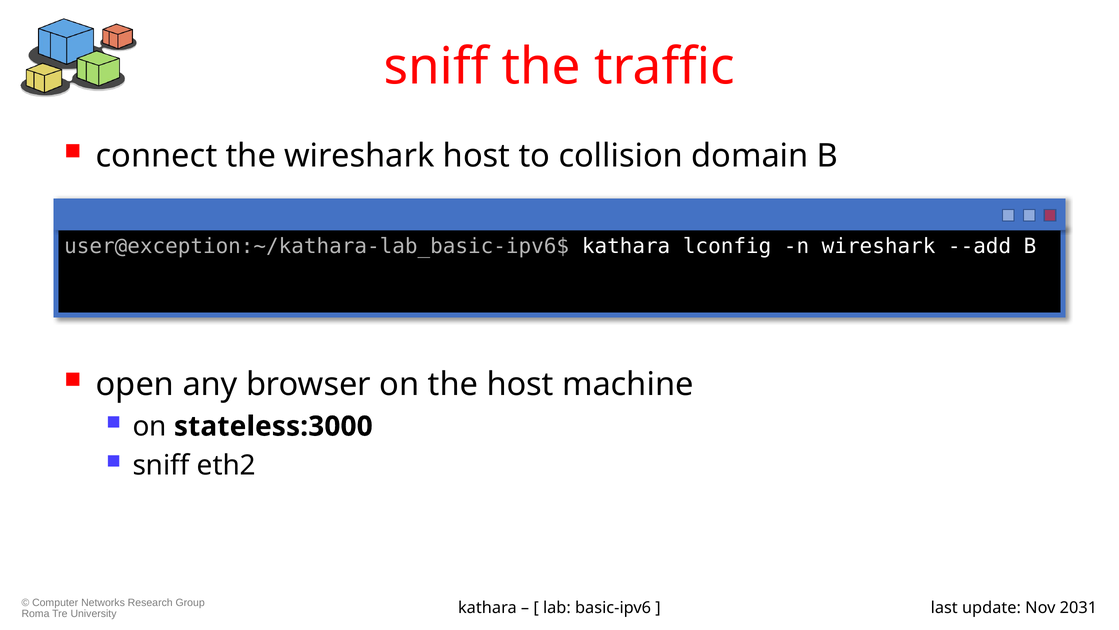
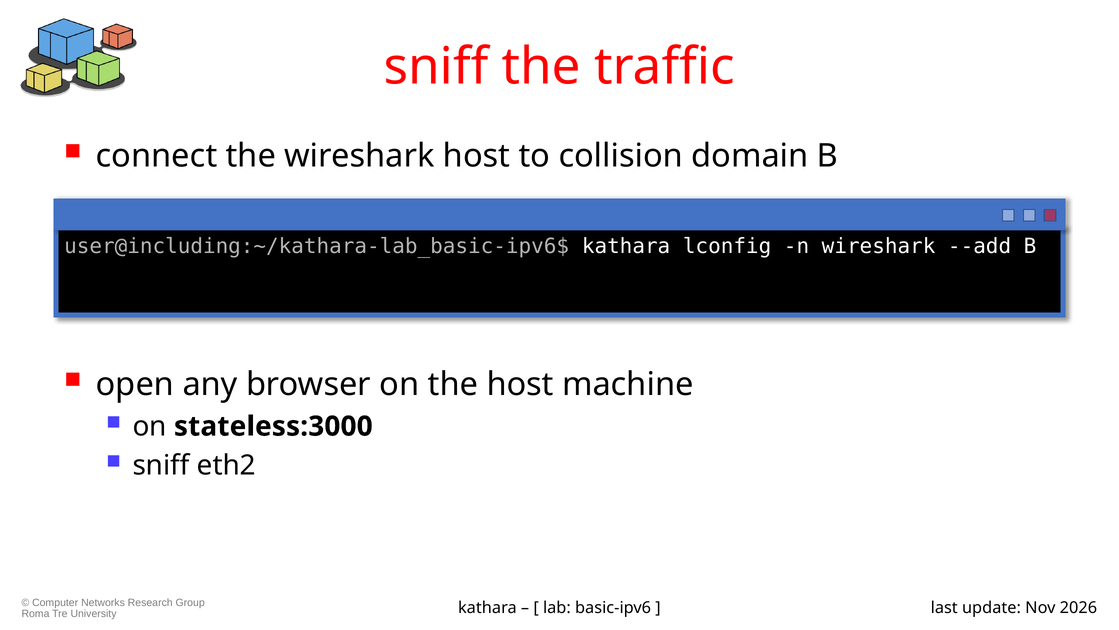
user@exception:~/kathara-lab_basic-ipv6$: user@exception:~/kathara-lab_basic-ipv6$ -> user@including:~/kathara-lab_basic-ipv6$
2031: 2031 -> 2026
